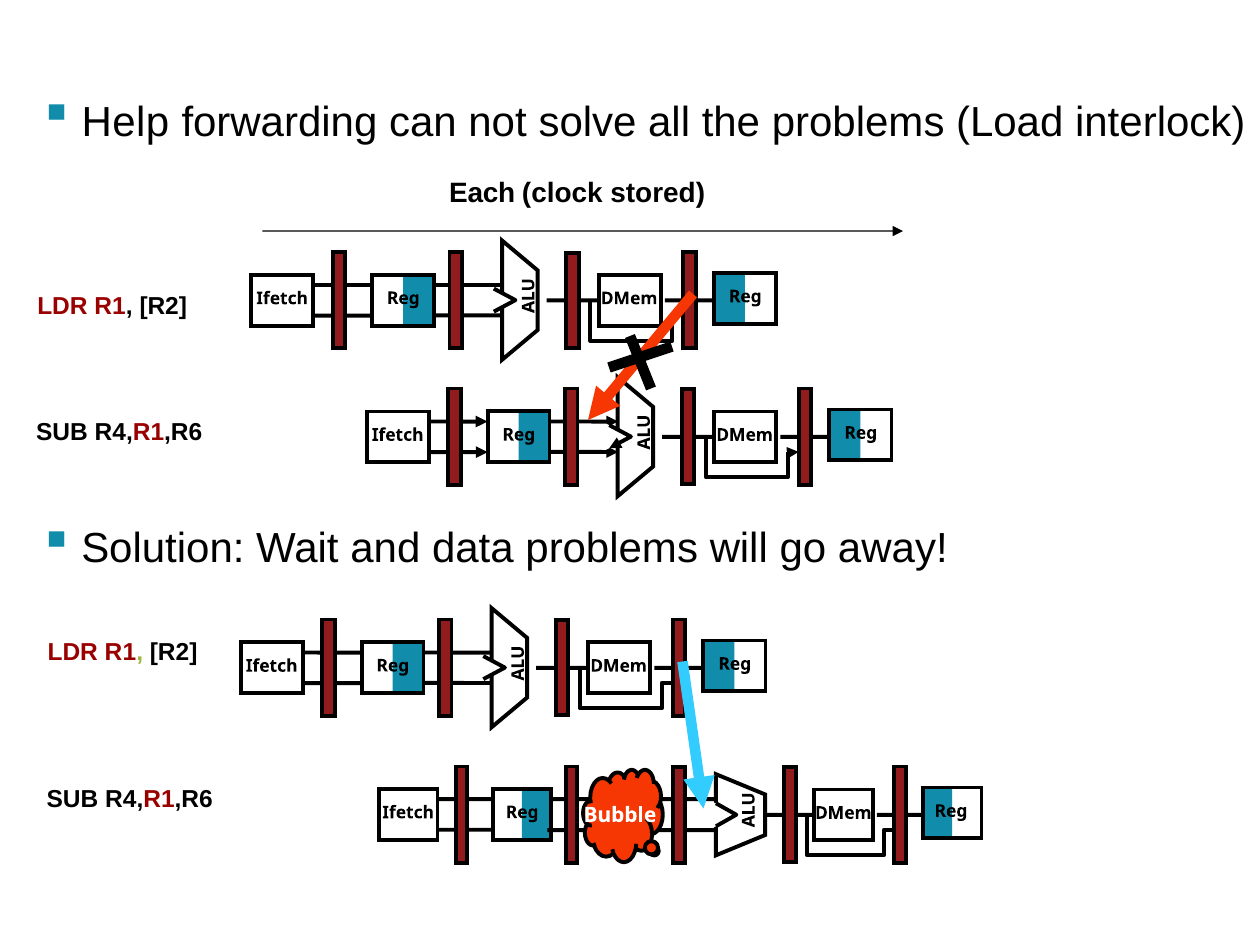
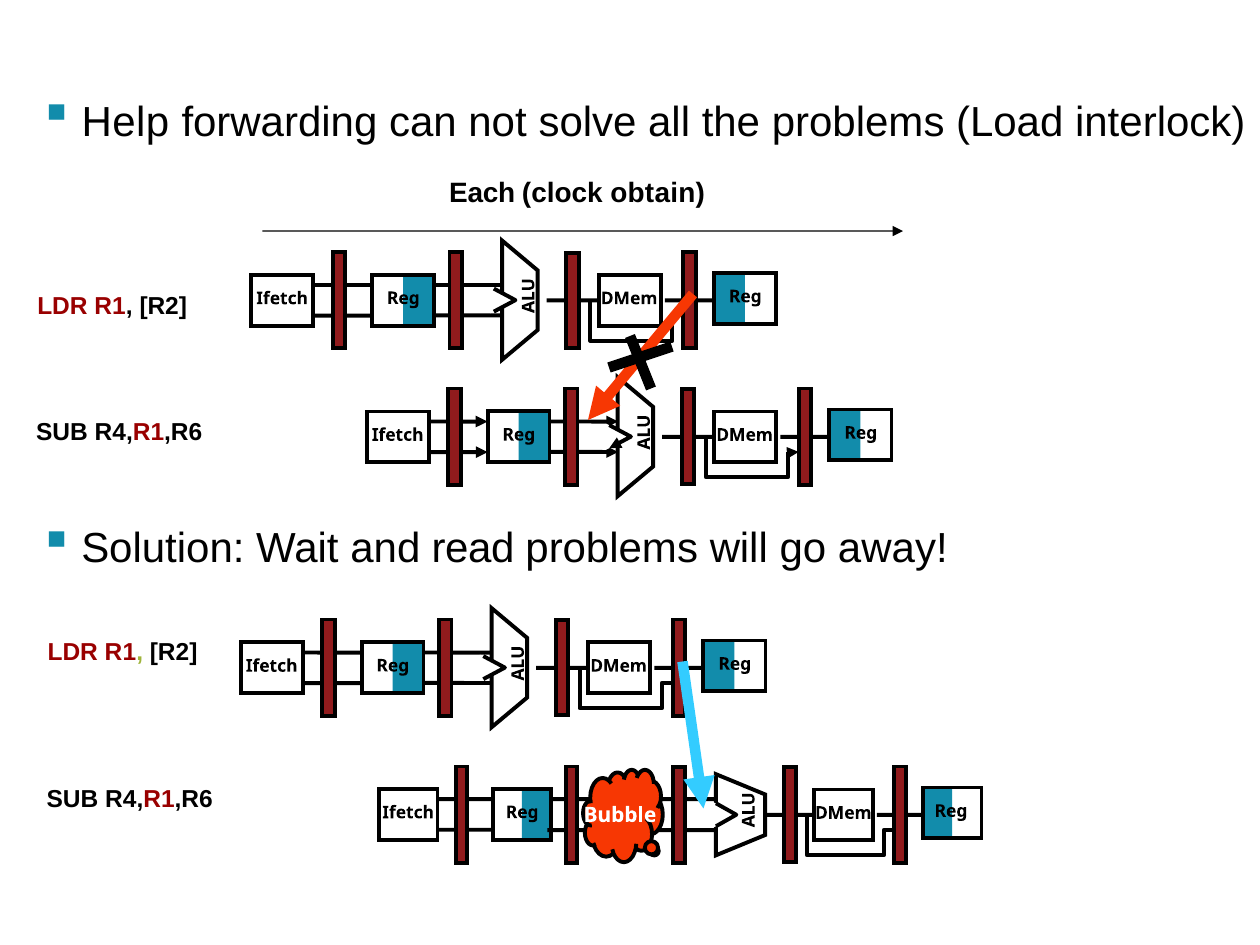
stored: stored -> obtain
data: data -> read
